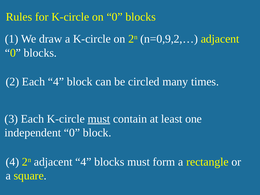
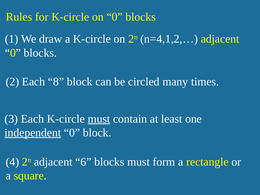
n=0,9,2,…: n=0,9,2,… -> n=4,1,2,…
Each 4: 4 -> 8
independent underline: none -> present
adjacent 4: 4 -> 6
